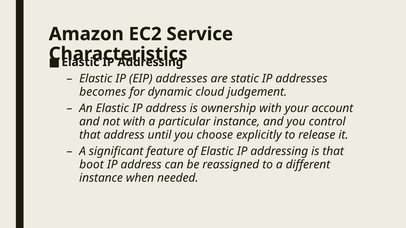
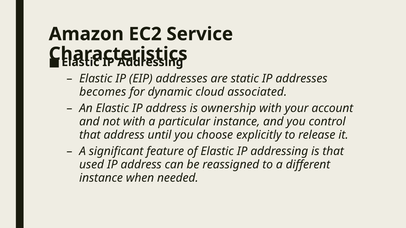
judgement: judgement -> associated
boot: boot -> used
